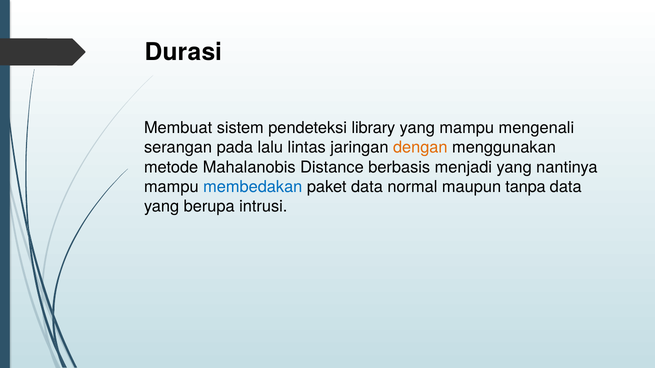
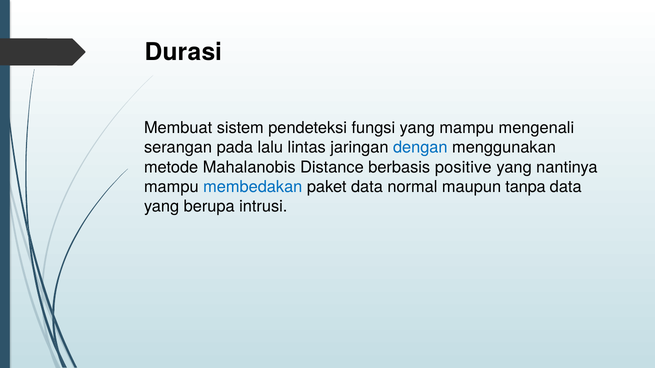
library: library -> fungsi
dengan colour: orange -> blue
menjadi: menjadi -> positive
